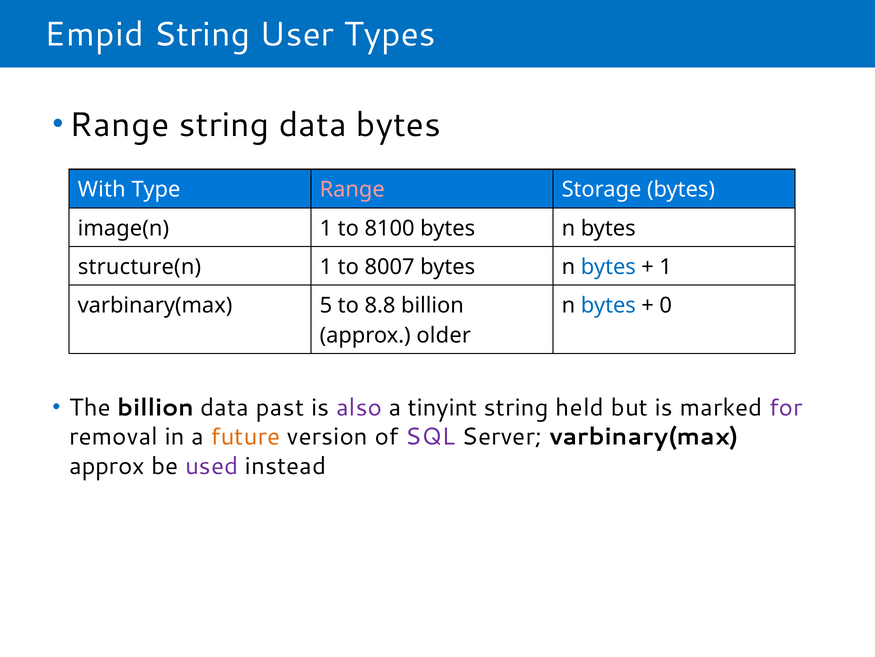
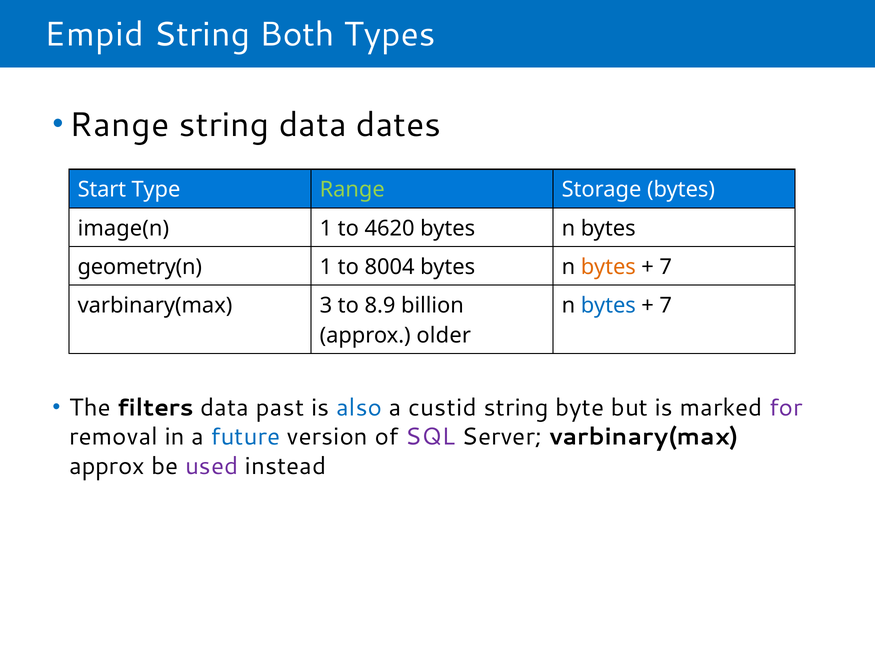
User: User -> Both
data bytes: bytes -> dates
With: With -> Start
Range at (352, 190) colour: pink -> light green
8100: 8100 -> 4620
structure(n: structure(n -> geometry(n
8007: 8007 -> 8004
bytes at (608, 267) colour: blue -> orange
1 at (666, 267): 1 -> 7
5: 5 -> 3
8.8: 8.8 -> 8.9
0 at (666, 305): 0 -> 7
The billion: billion -> filters
also colour: purple -> blue
tinyint: tinyint -> custid
held: held -> byte
future colour: orange -> blue
